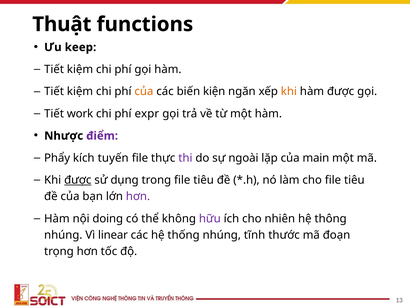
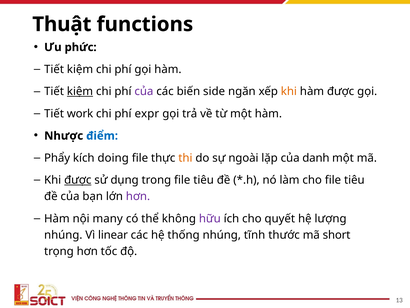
keep: keep -> phức
kiệm at (80, 91) underline: none -> present
của at (144, 91) colour: orange -> purple
kiện: kiện -> side
điểm colour: purple -> blue
tuyến: tuyến -> doing
thi colour: purple -> orange
main: main -> danh
doing: doing -> many
nhiên: nhiên -> quyết
thông: thông -> lượng
đoạn: đoạn -> short
